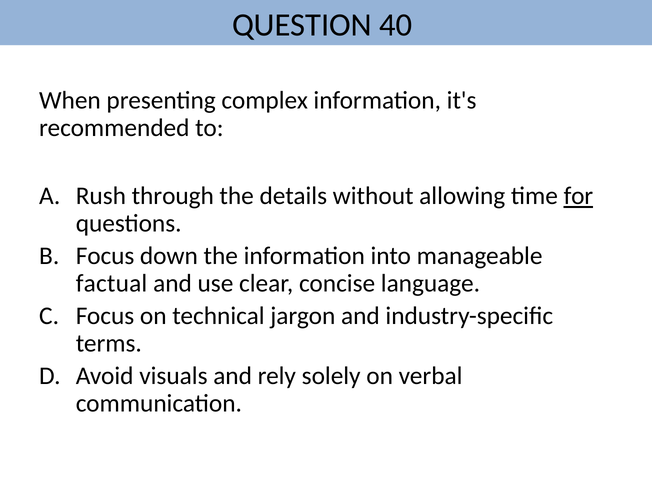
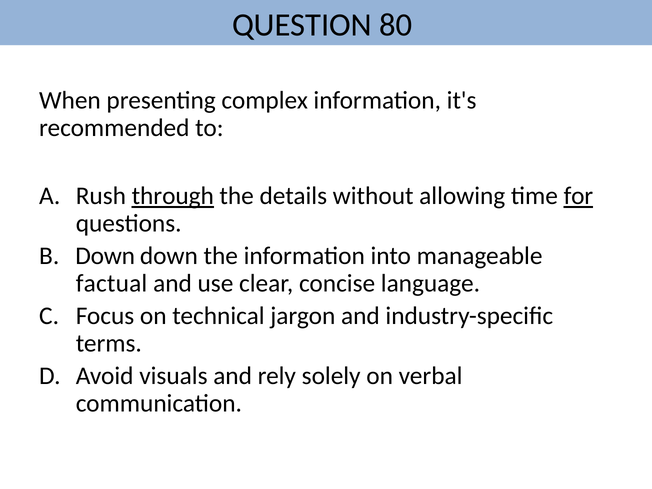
40: 40 -> 80
through underline: none -> present
Focus at (105, 256): Focus -> Down
